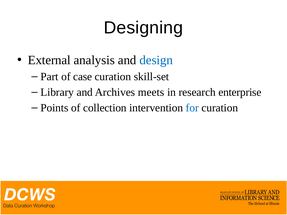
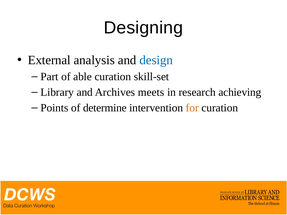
case: case -> able
enterprise: enterprise -> achieving
collection: collection -> determine
for colour: blue -> orange
